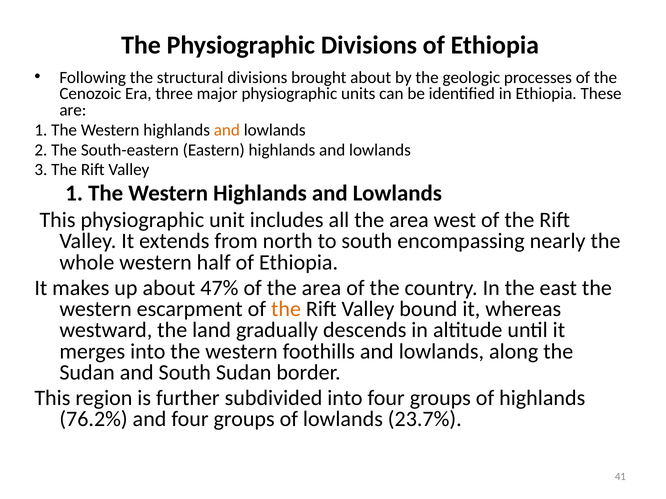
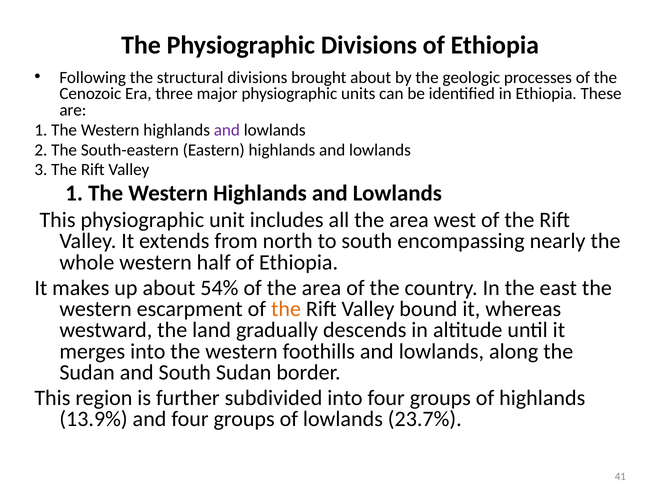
and at (227, 130) colour: orange -> purple
47%: 47% -> 54%
76.2%: 76.2% -> 13.9%
